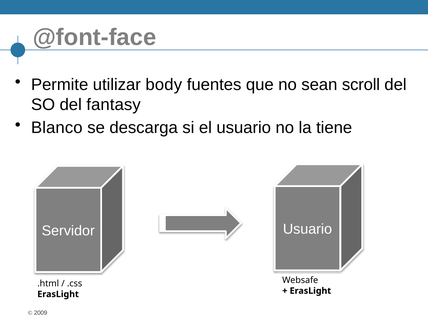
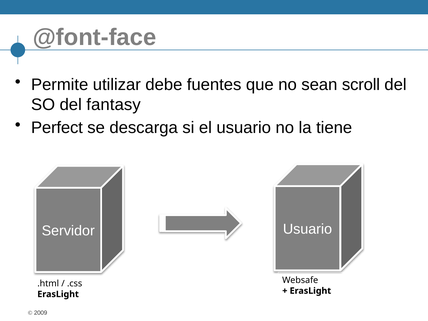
body: body -> debe
Blanco: Blanco -> Perfect
